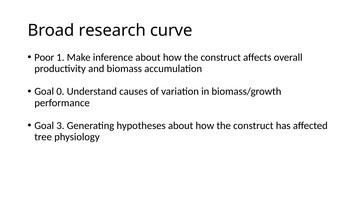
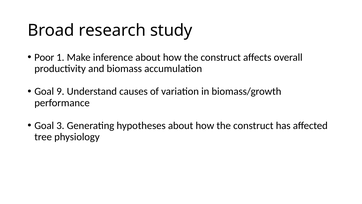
curve: curve -> study
0: 0 -> 9
